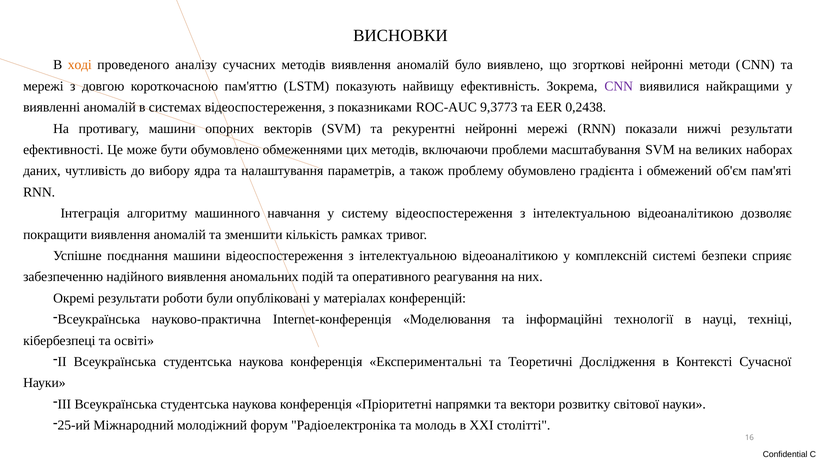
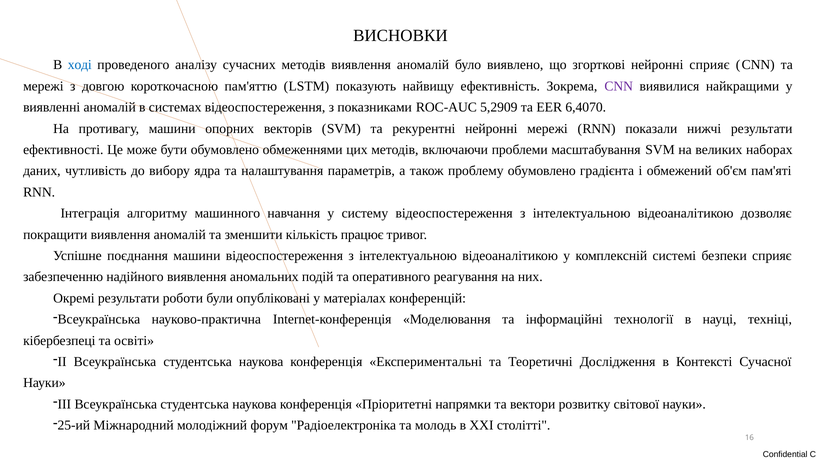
ході colour: orange -> blue
нейронні методи: методи -> сприяє
9,3773: 9,3773 -> 5,2909
0,2438: 0,2438 -> 6,4070
рамках: рамках -> працює
